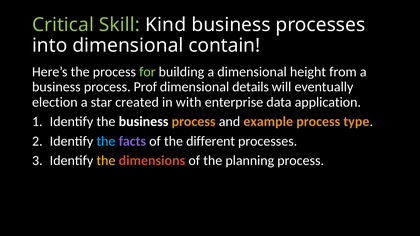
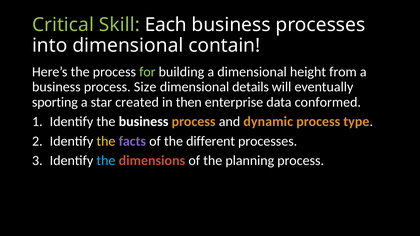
Kind: Kind -> Each
Prof: Prof -> Size
election: election -> sporting
with: with -> then
application: application -> conformed
example: example -> dynamic
the at (106, 141) colour: light blue -> yellow
the at (106, 161) colour: yellow -> light blue
